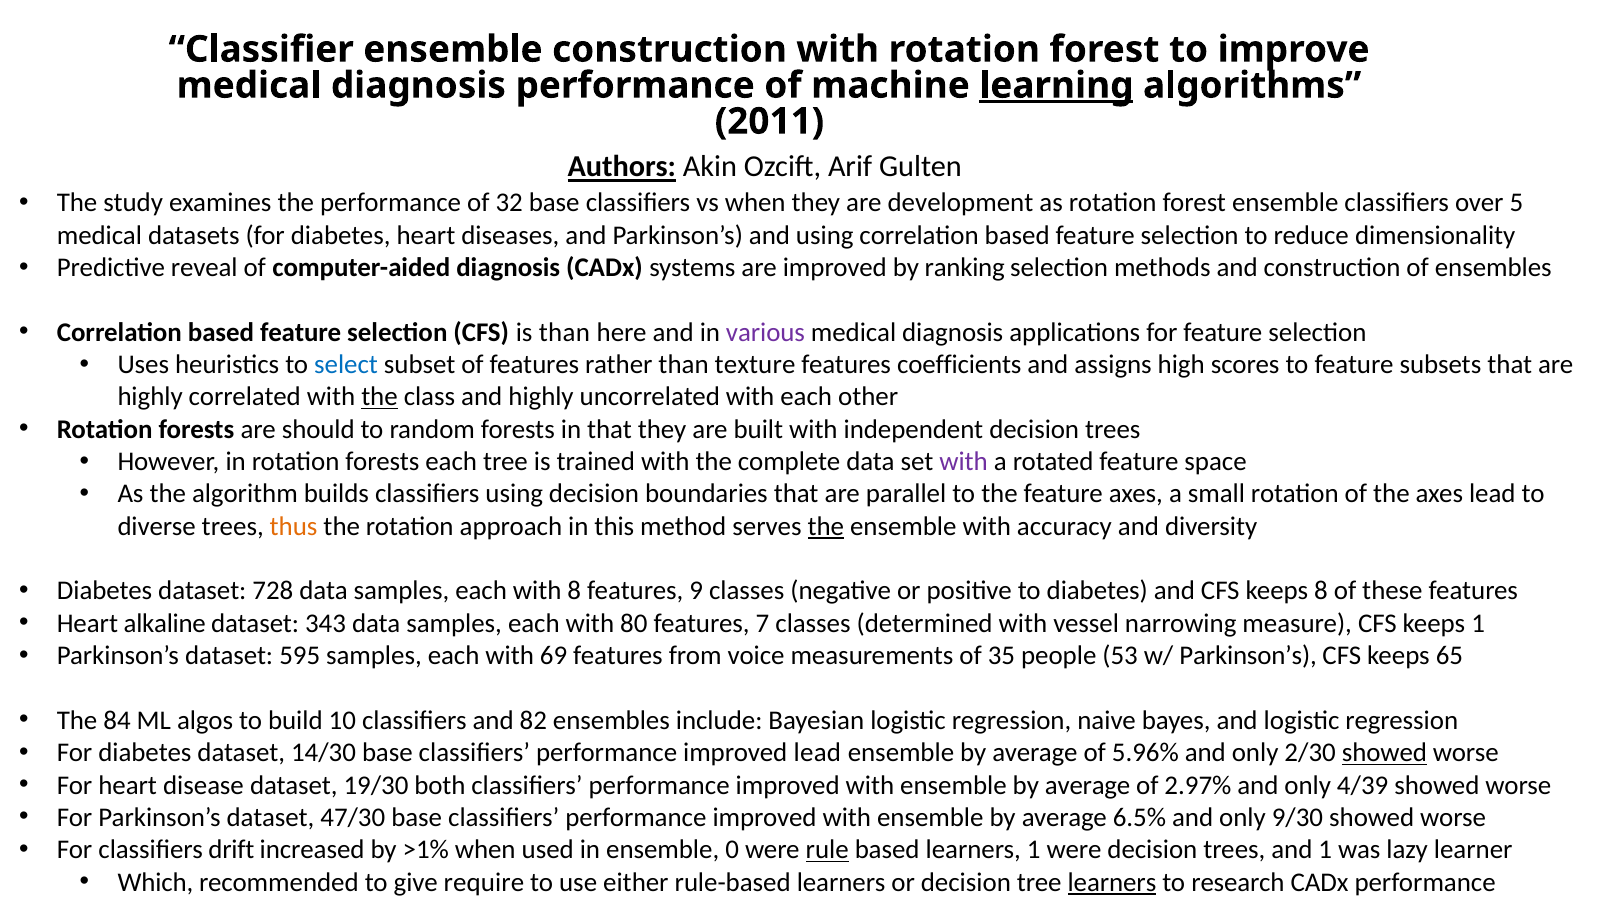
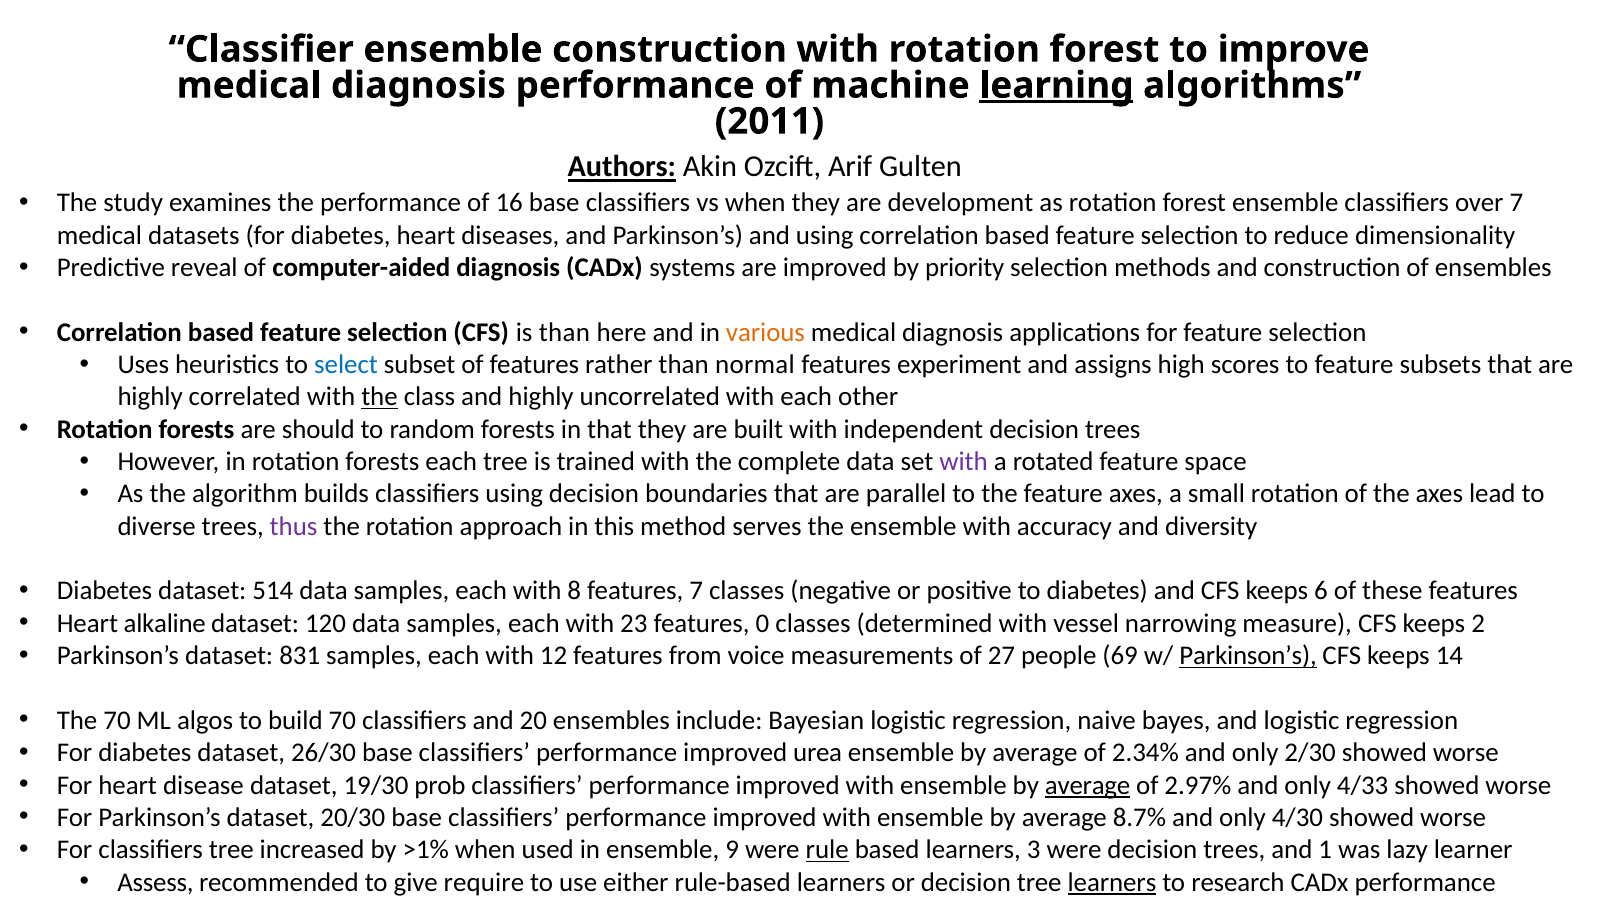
32: 32 -> 16
over 5: 5 -> 7
ranking: ranking -> priority
various colour: purple -> orange
texture: texture -> normal
coefficients: coefficients -> experiment
thus colour: orange -> purple
the at (826, 526) underline: present -> none
728: 728 -> 514
features 9: 9 -> 7
keeps 8: 8 -> 6
343: 343 -> 120
80: 80 -> 23
7: 7 -> 0
keeps 1: 1 -> 2
595: 595 -> 831
69: 69 -> 12
35: 35 -> 27
53: 53 -> 69
Parkinson’s at (1248, 655) underline: none -> present
65: 65 -> 14
The 84: 84 -> 70
build 10: 10 -> 70
82: 82 -> 20
14/30: 14/30 -> 26/30
improved lead: lead -> urea
5.96%: 5.96% -> 2.34%
showed at (1384, 752) underline: present -> none
both: both -> prob
average at (1088, 785) underline: none -> present
4/39: 4/39 -> 4/33
47/30: 47/30 -> 20/30
6.5%: 6.5% -> 8.7%
9/30: 9/30 -> 4/30
classifiers drift: drift -> tree
0: 0 -> 9
learners 1: 1 -> 3
Which: Which -> Assess
